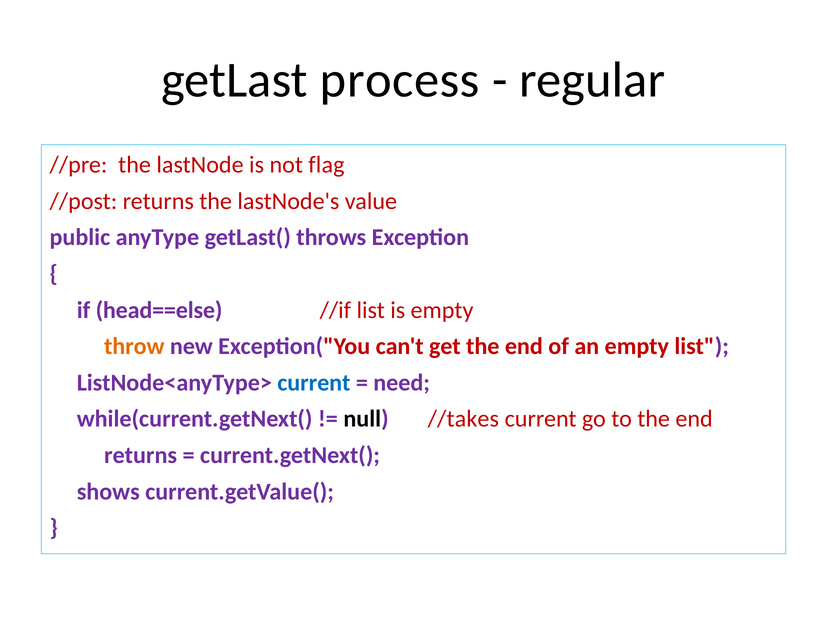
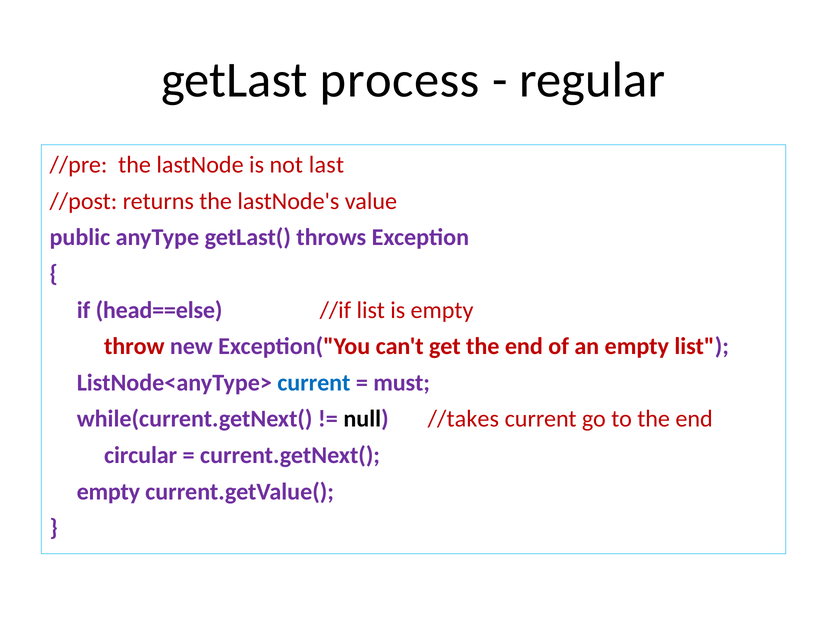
flag: flag -> last
throw colour: orange -> red
need: need -> must
returns at (141, 455): returns -> circular
shows at (108, 492): shows -> empty
